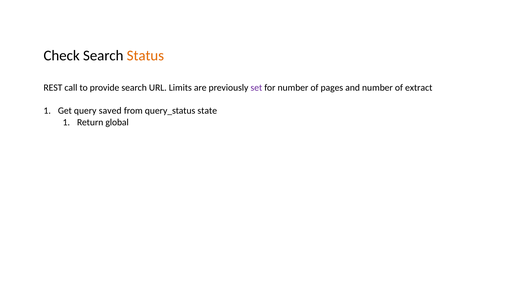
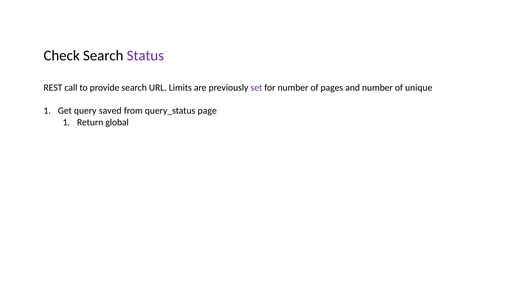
Status colour: orange -> purple
extract: extract -> unique
state: state -> page
